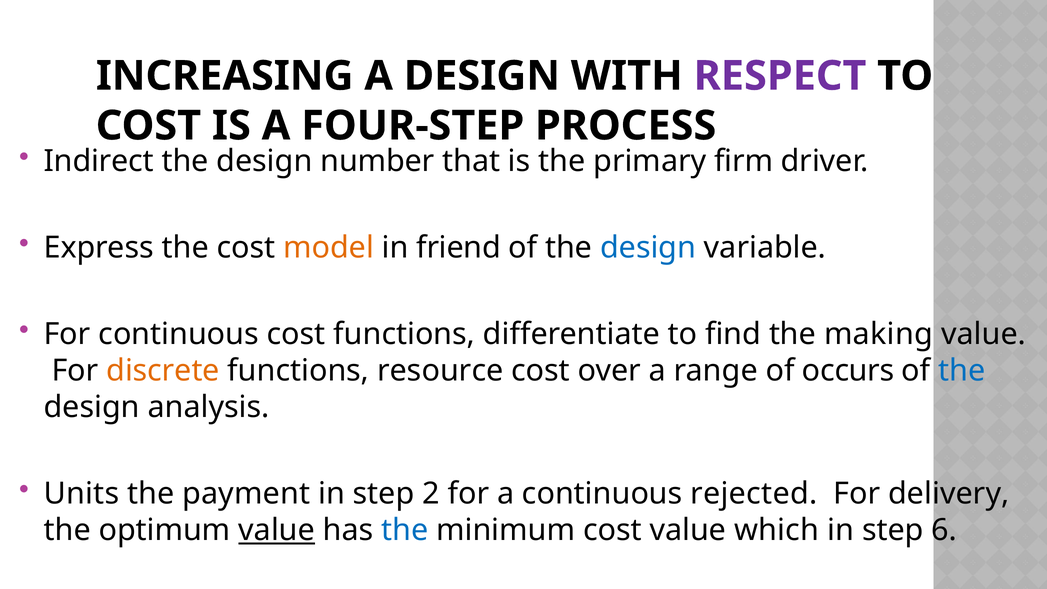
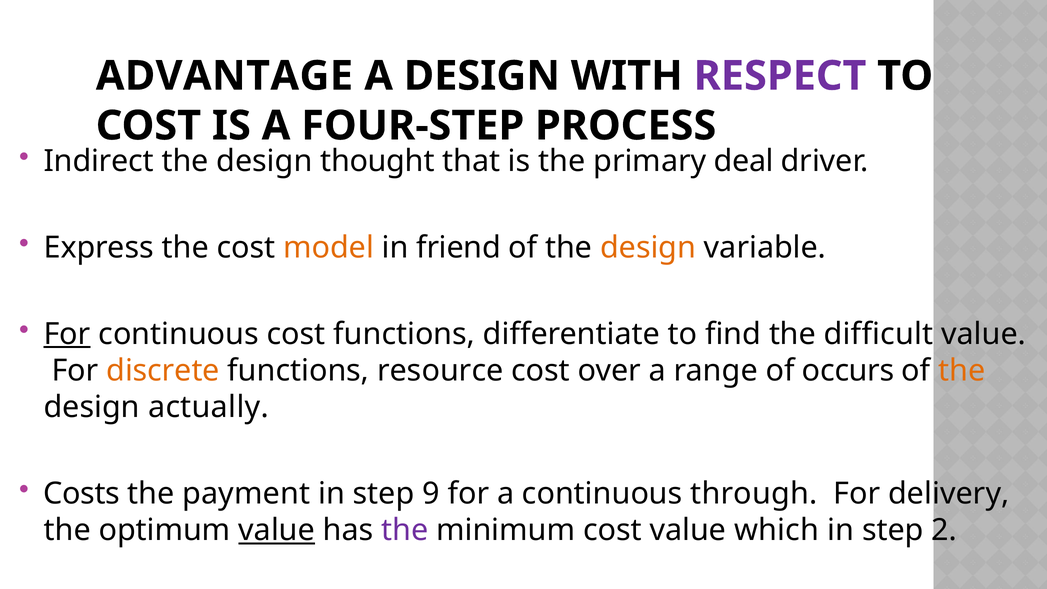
INCREASING: INCREASING -> ADVANTAGE
number: number -> thought
firm: firm -> deal
design at (648, 247) colour: blue -> orange
For at (67, 334) underline: none -> present
making: making -> difficult
the at (962, 371) colour: blue -> orange
analysis: analysis -> actually
Units: Units -> Costs
2: 2 -> 9
rejected: rejected -> through
the at (405, 530) colour: blue -> purple
6: 6 -> 2
